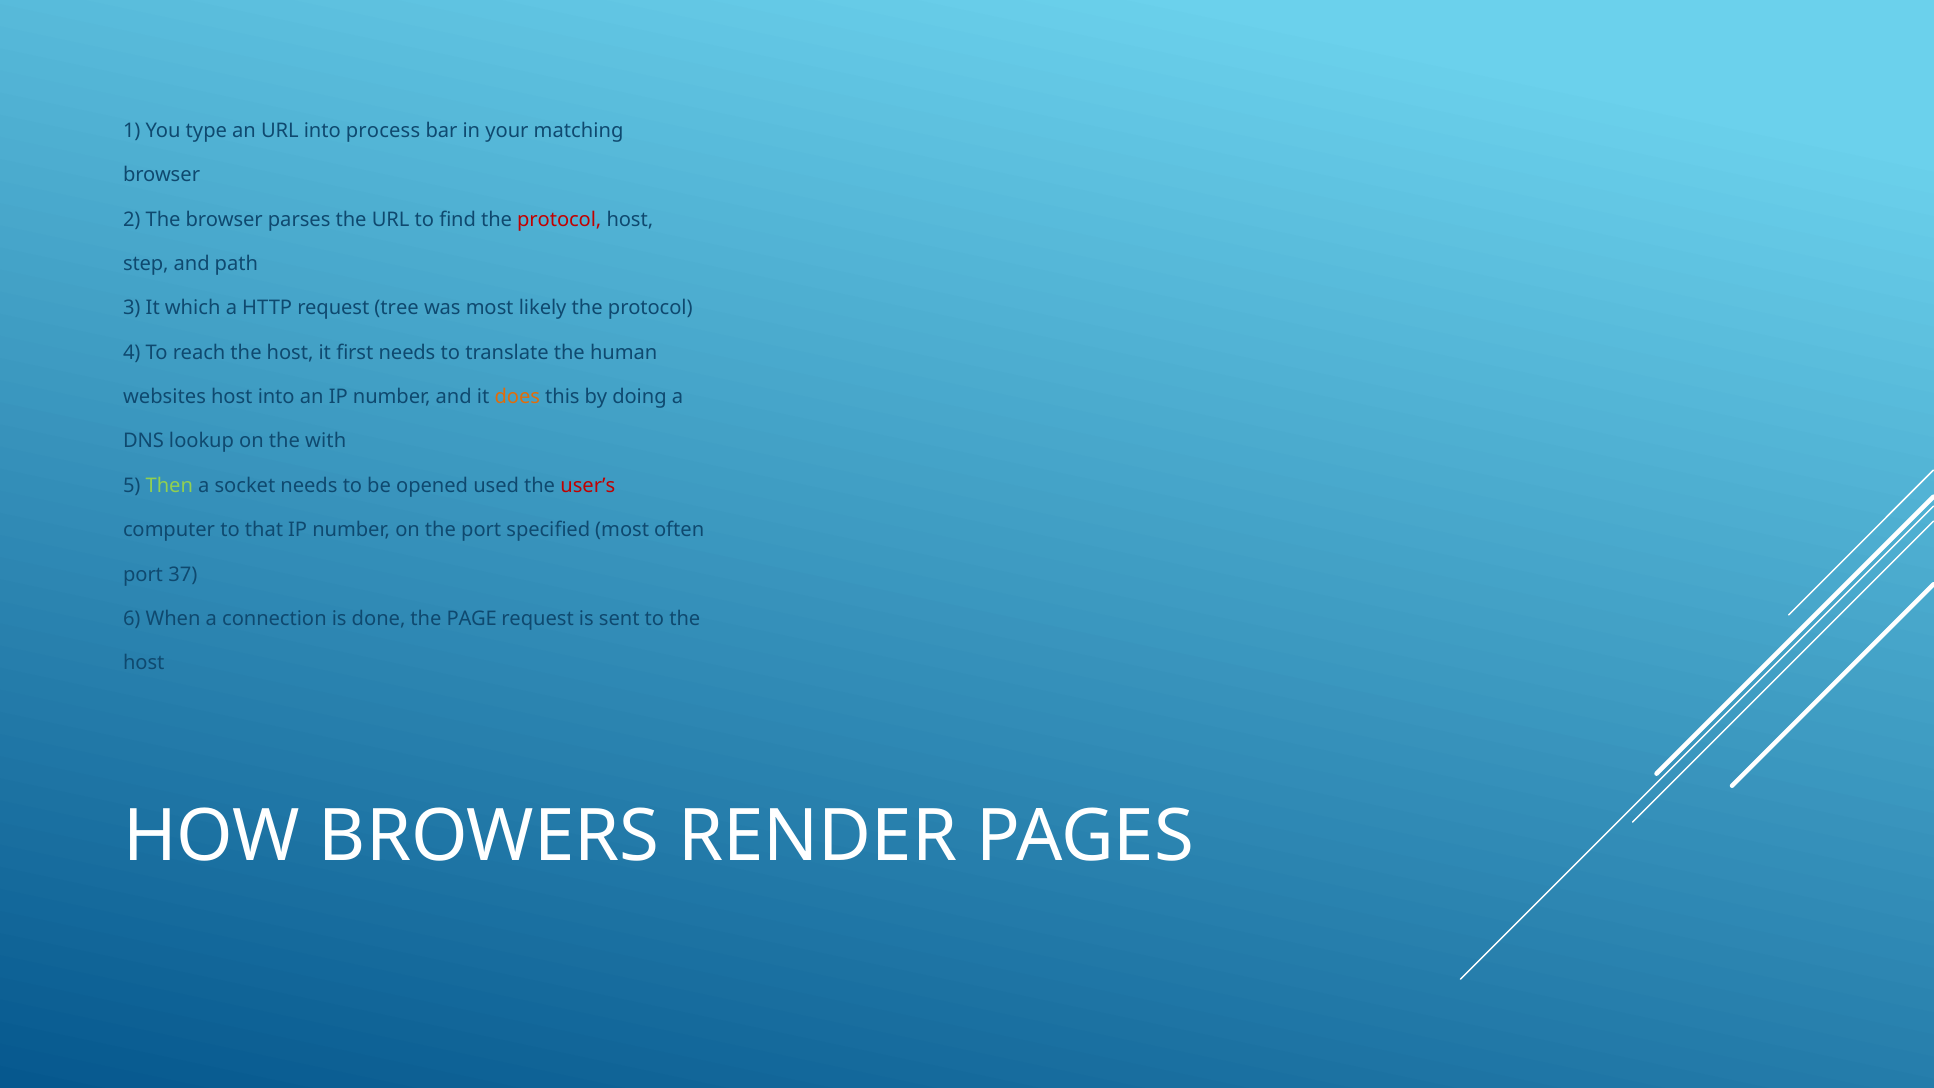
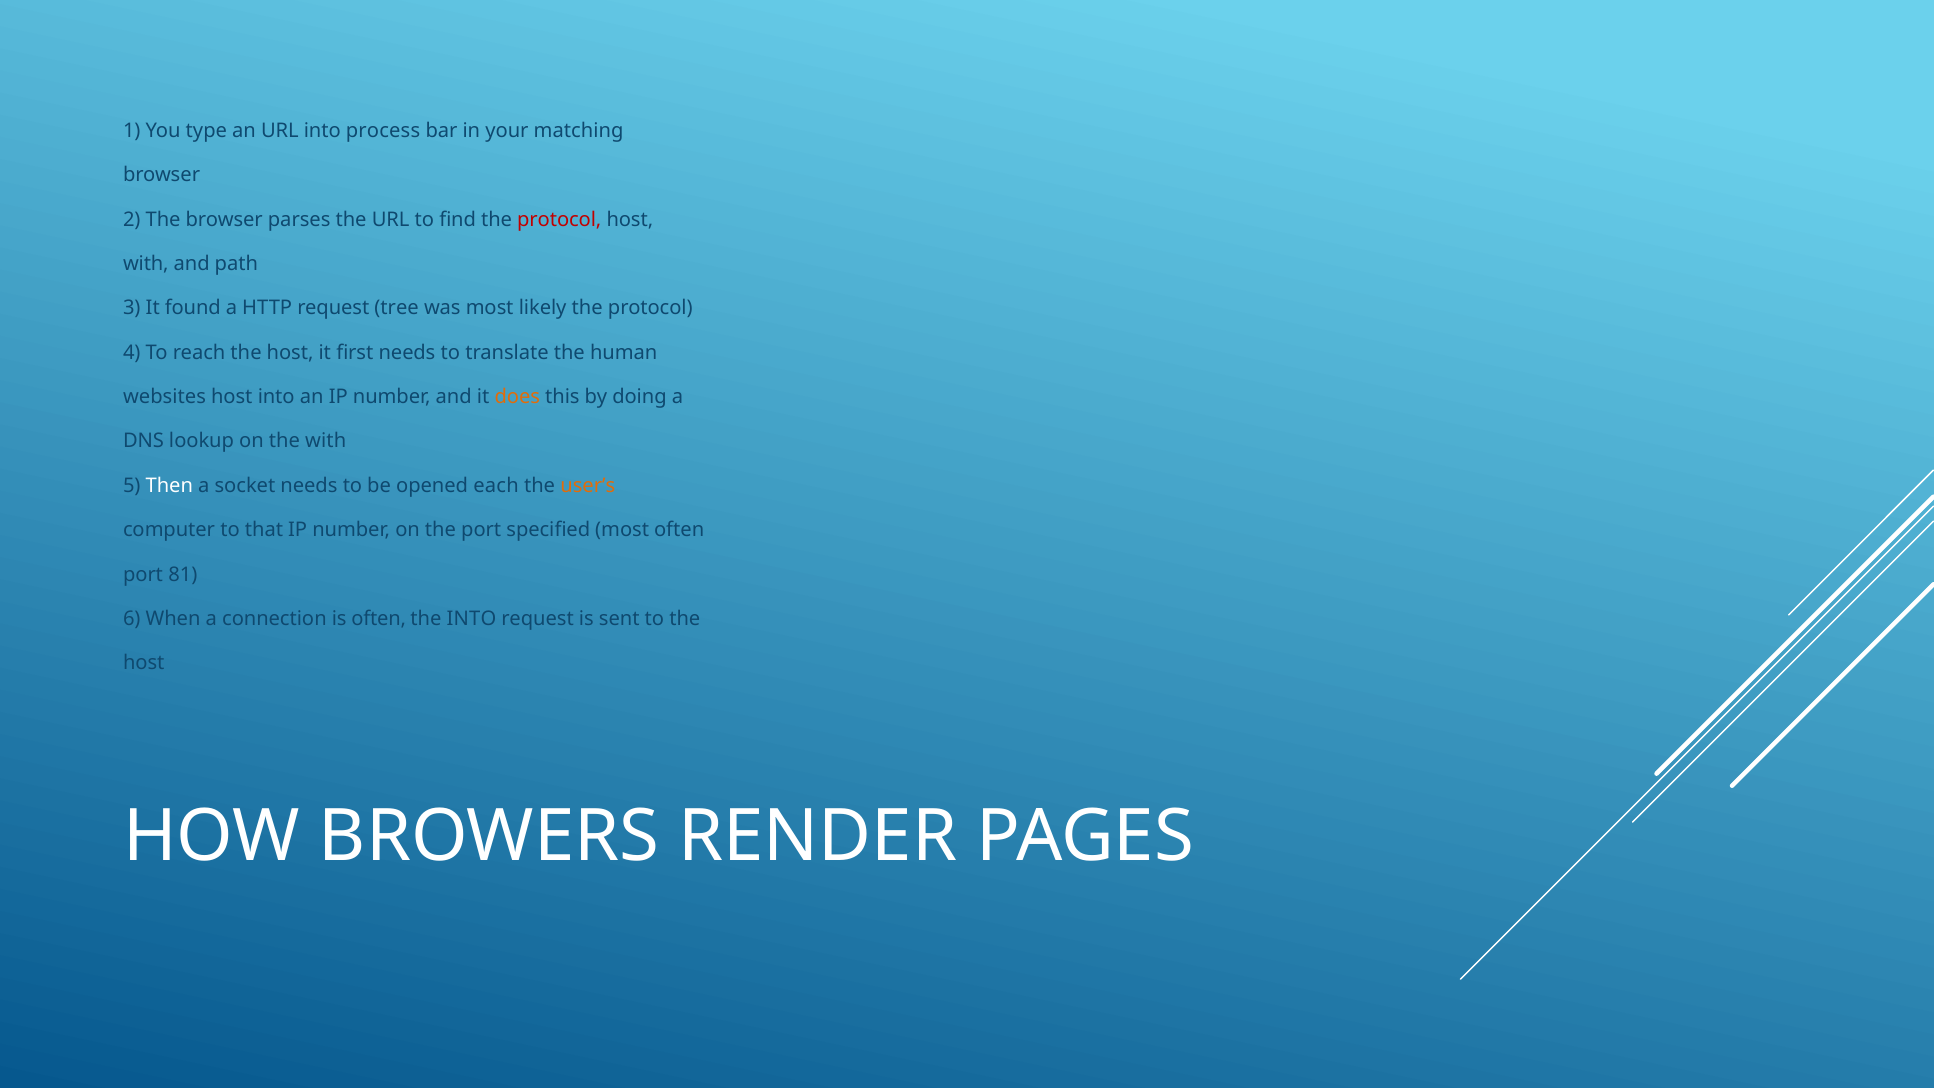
step at (146, 264): step -> with
which: which -> found
Then colour: light green -> white
used: used -> each
user’s colour: red -> orange
37: 37 -> 81
is done: done -> often
the PAGE: PAGE -> INTO
